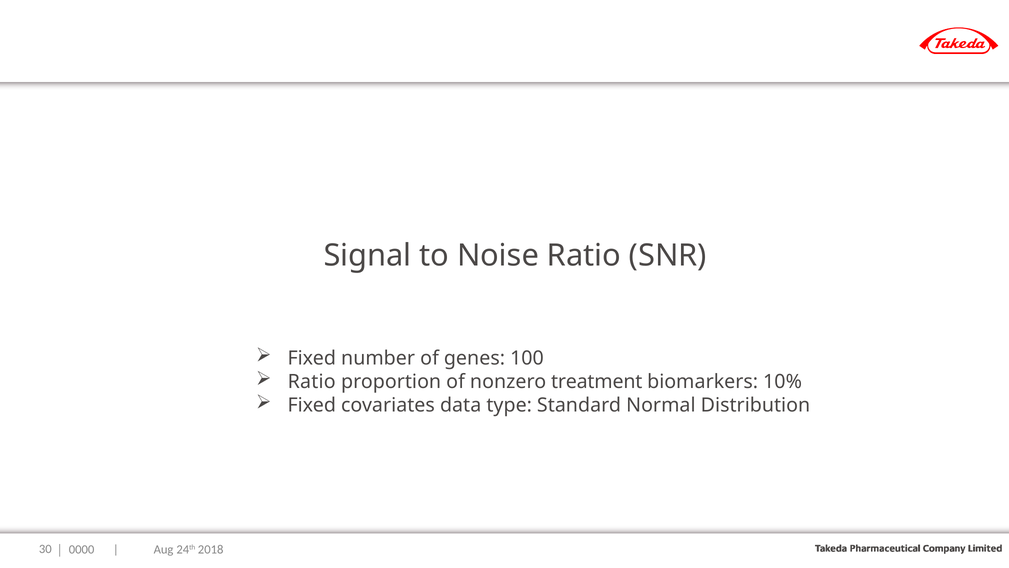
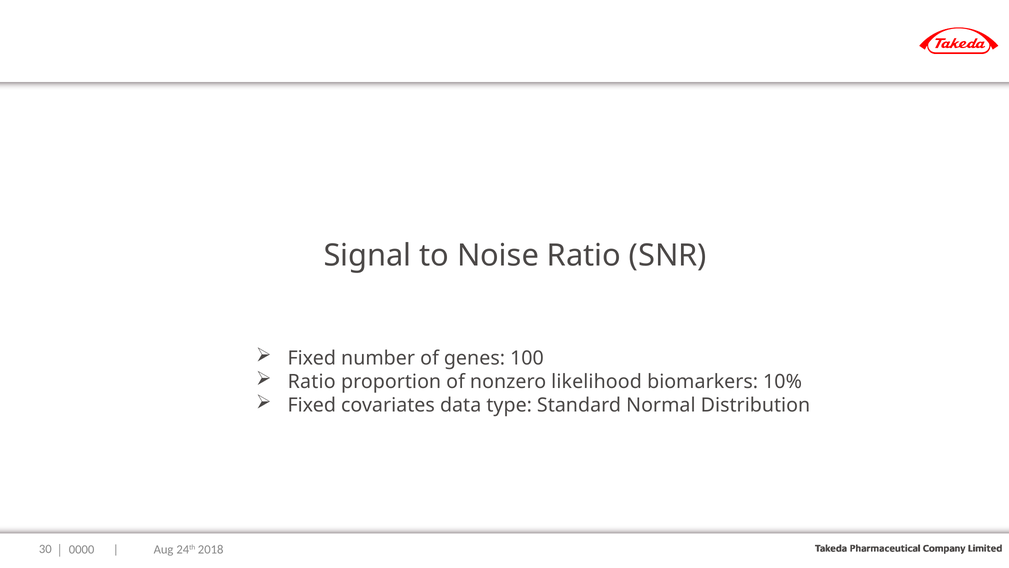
treatment: treatment -> likelihood
